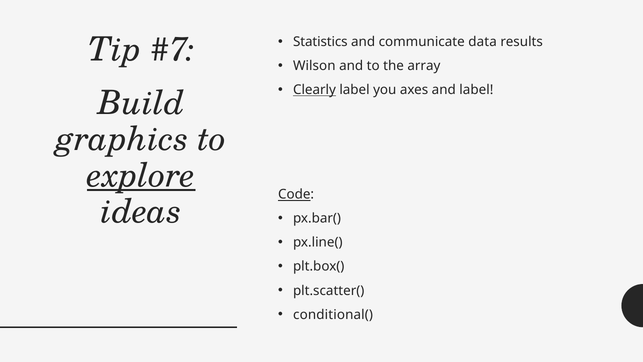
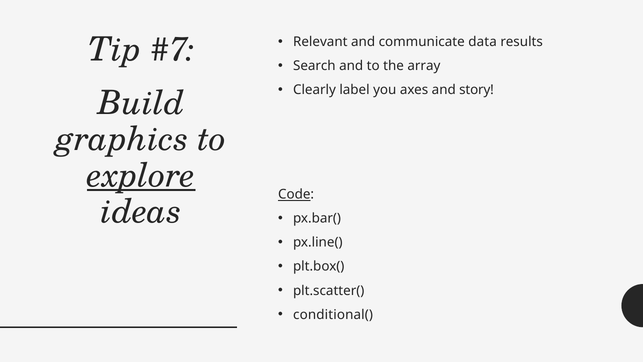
Statistics: Statistics -> Relevant
Wilson: Wilson -> Search
Clearly underline: present -> none
and label: label -> story
